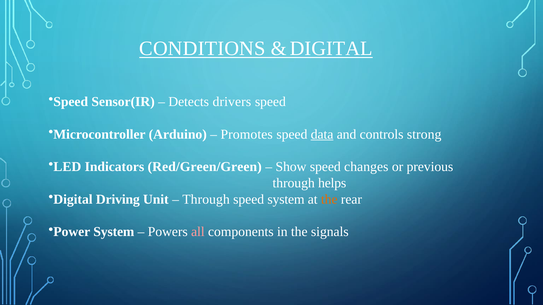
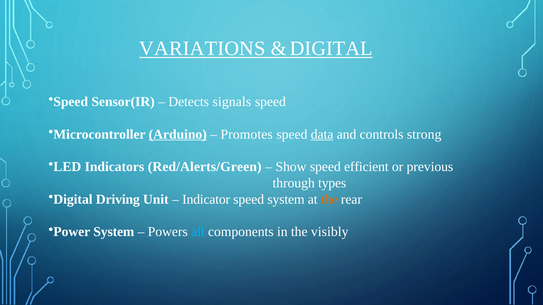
CONDITIONS: CONDITIONS -> VARIATIONS
drivers: drivers -> signals
Arduino underline: none -> present
Red/Green/Green: Red/Green/Green -> Red/Alerts/Green
changes: changes -> efficient
helps: helps -> types
Through at (206, 200): Through -> Indicator
all colour: pink -> light blue
signals: signals -> visibly
